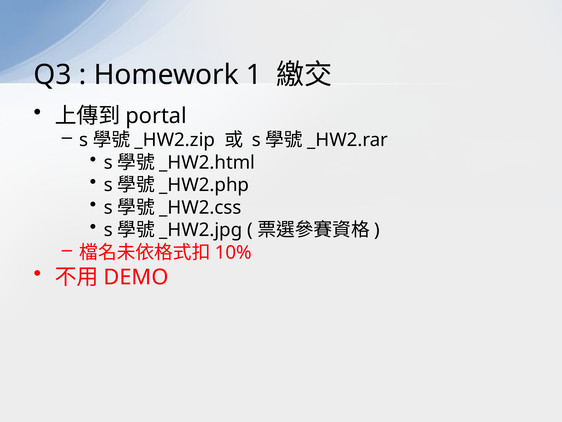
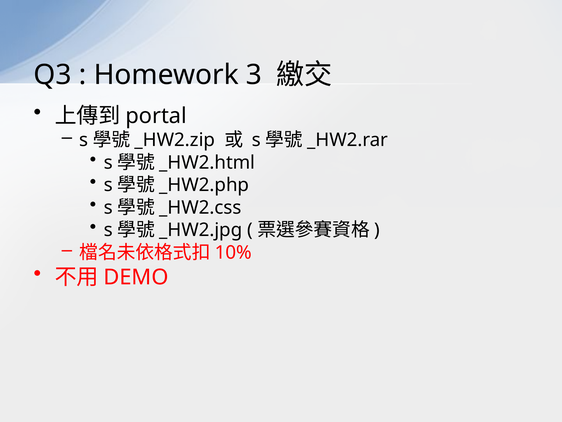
1: 1 -> 3
